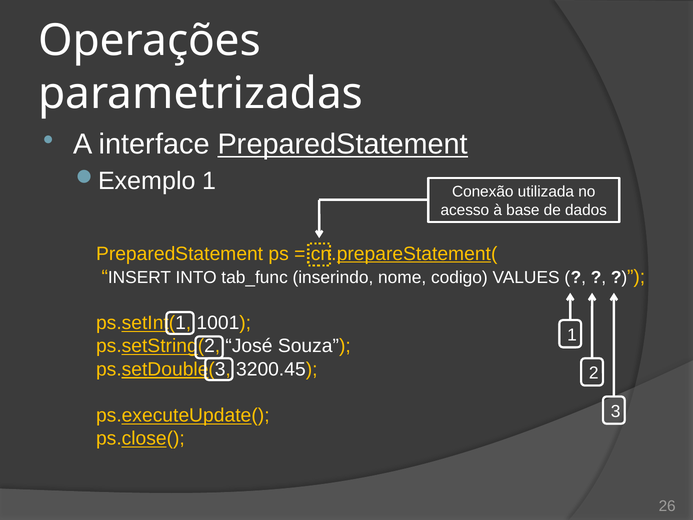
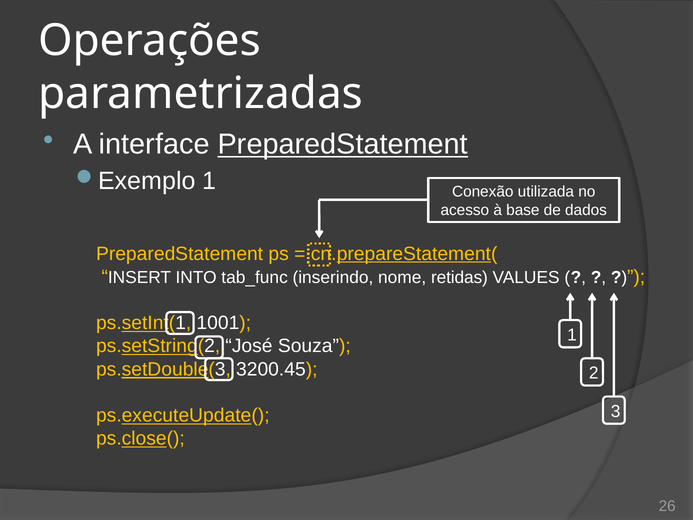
codigo: codigo -> retidas
